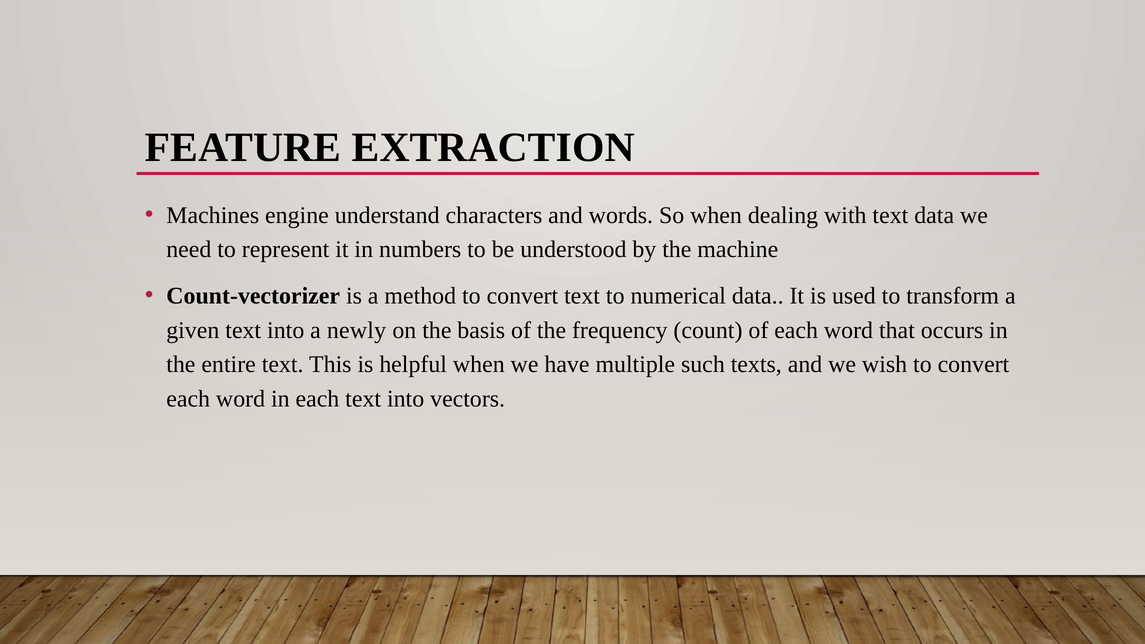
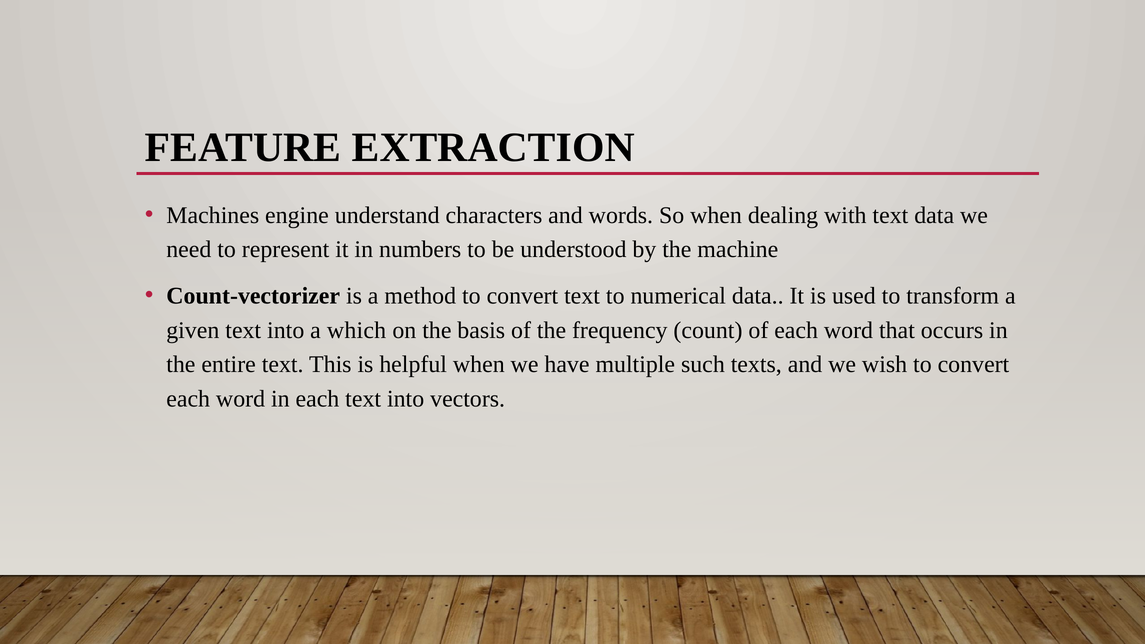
newly: newly -> which
